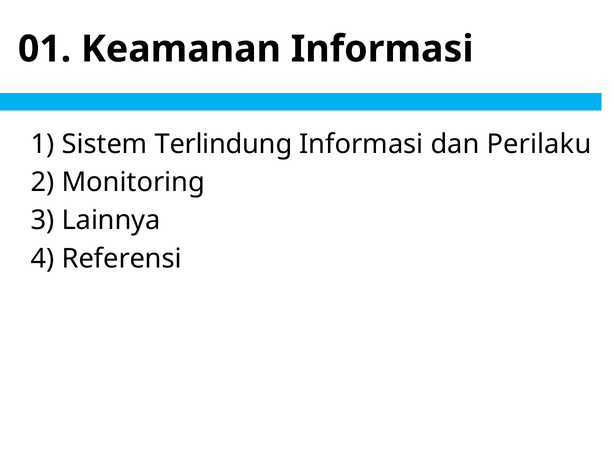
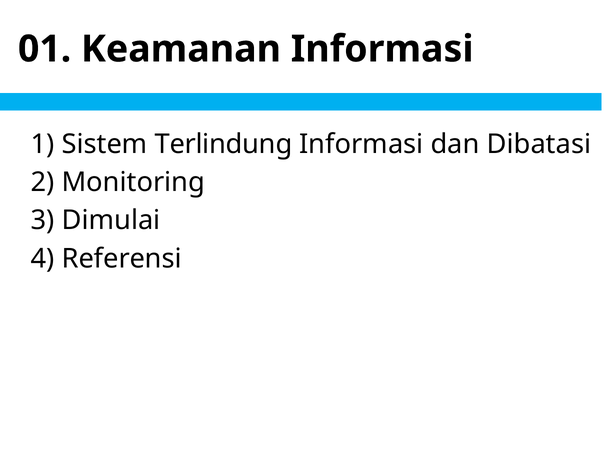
Perilaku: Perilaku -> Dibatasi
Lainnya: Lainnya -> Dimulai
